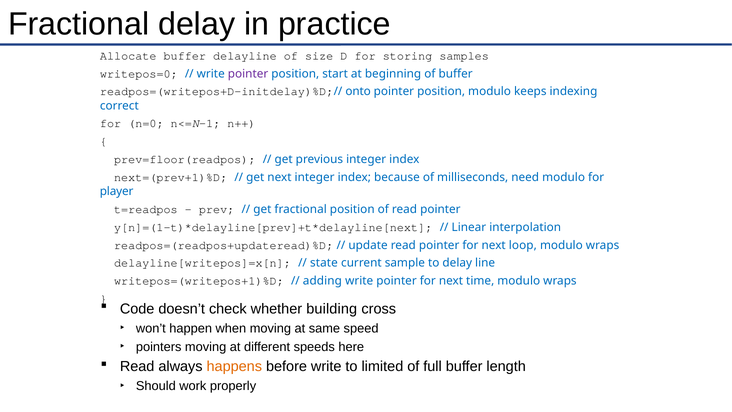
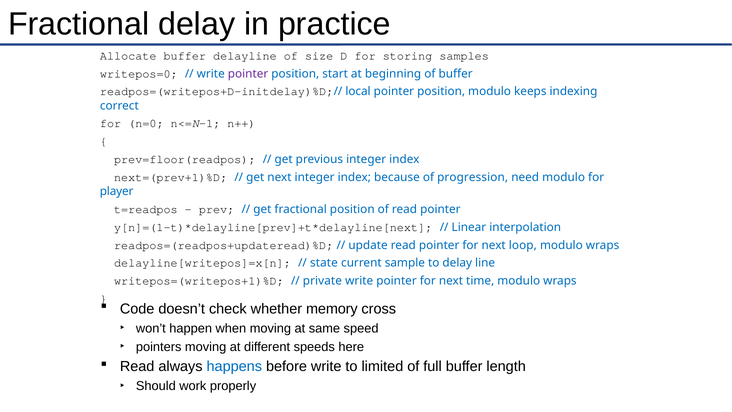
onto: onto -> local
milliseconds: milliseconds -> progression
adding: adding -> private
building: building -> memory
happens colour: orange -> blue
